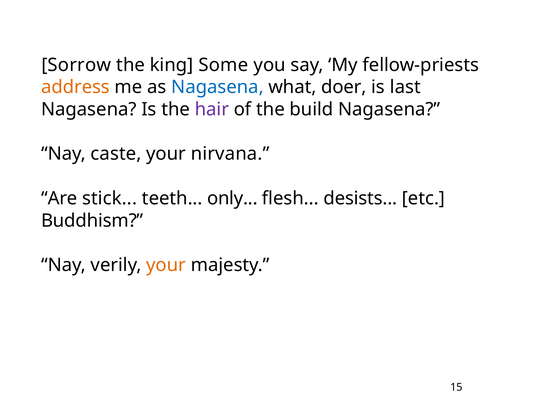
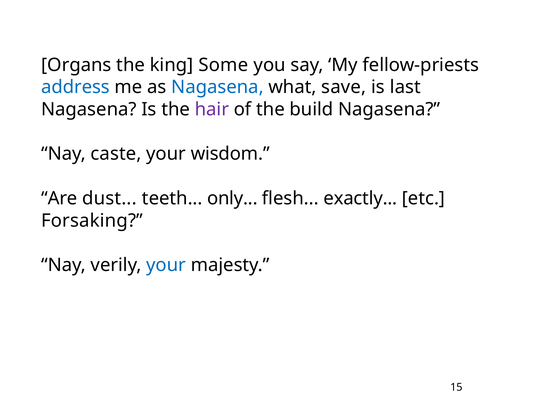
Sorrow: Sorrow -> Organs
address colour: orange -> blue
doer: doer -> save
nirvana: nirvana -> wisdom
stick: stick -> dust
desists: desists -> exactly
Buddhism: Buddhism -> Forsaking
your at (166, 265) colour: orange -> blue
